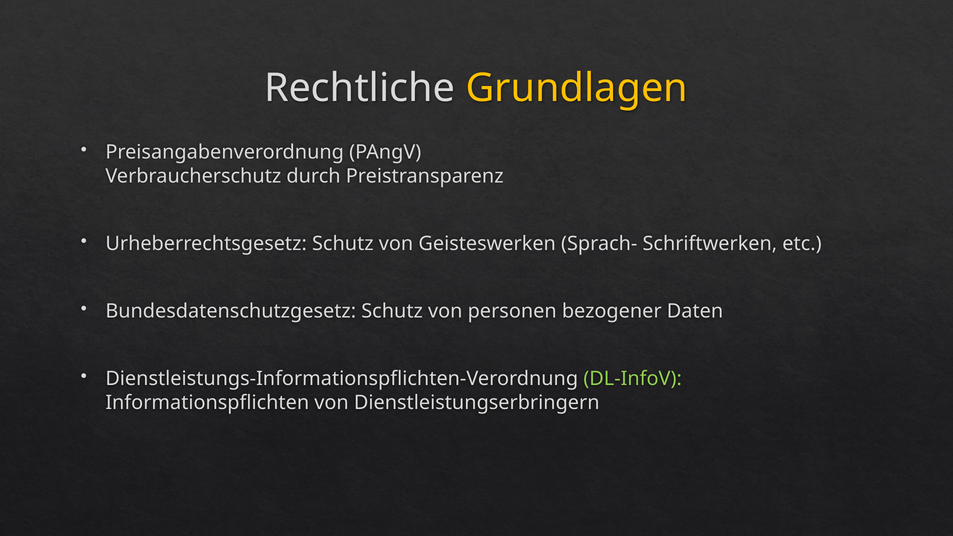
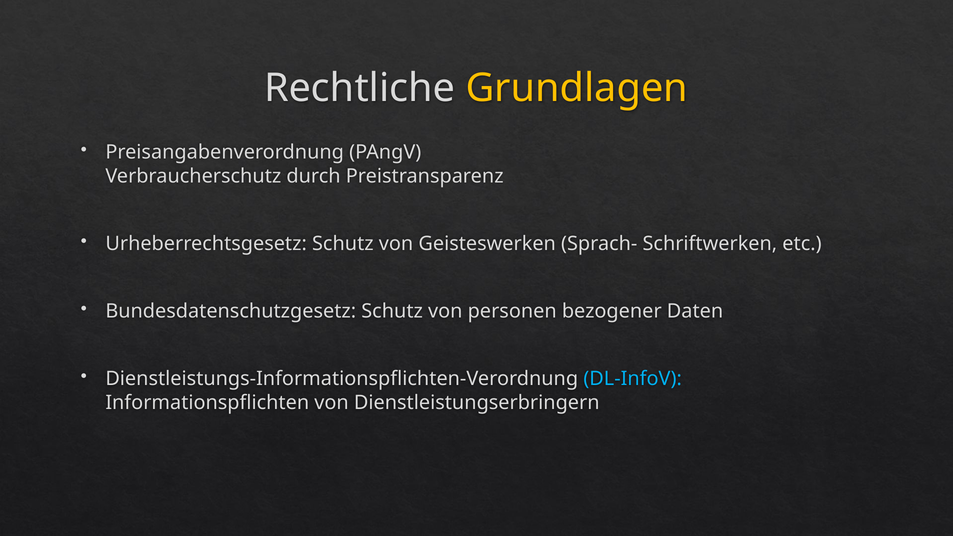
DL-InfoV colour: light green -> light blue
